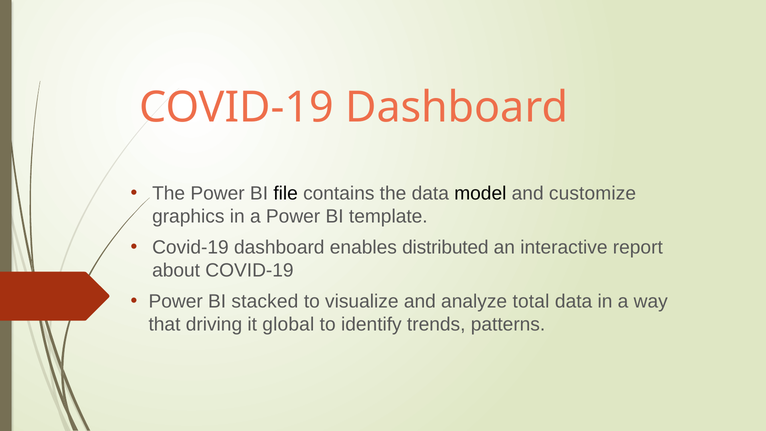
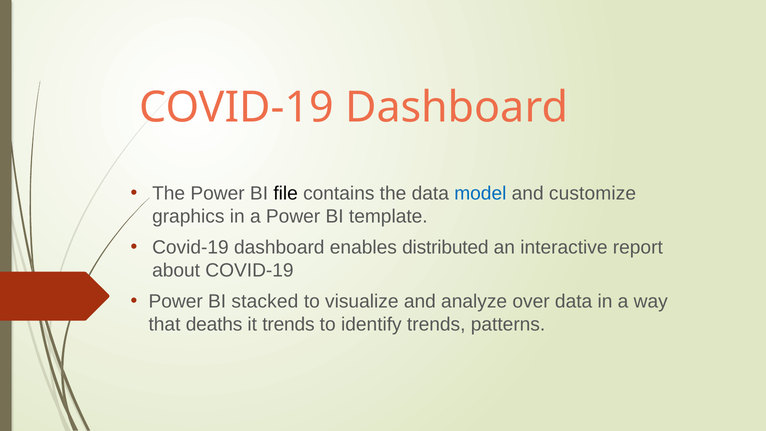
model colour: black -> blue
total: total -> over
driving: driving -> deaths
it global: global -> trends
